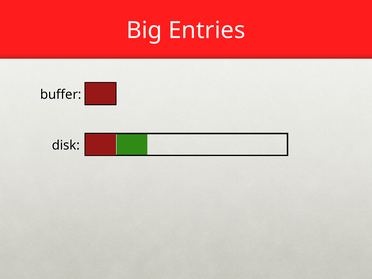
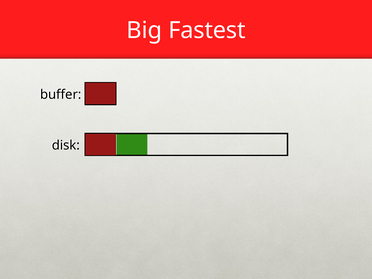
Entries: Entries -> Fastest
